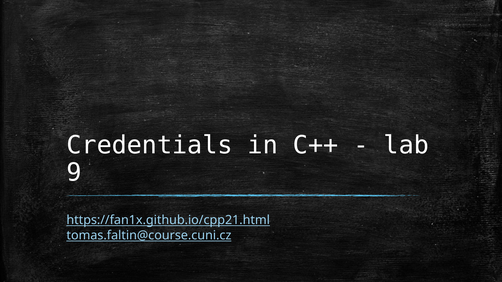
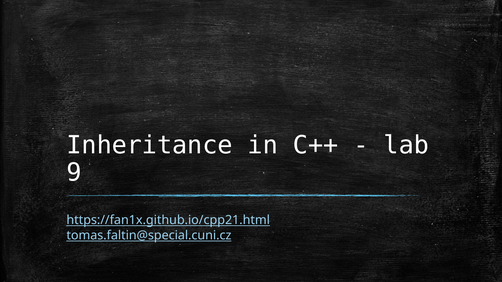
Credentials: Credentials -> Inheritance
tomas.faltin@course.cuni.cz: tomas.faltin@course.cuni.cz -> tomas.faltin@special.cuni.cz
